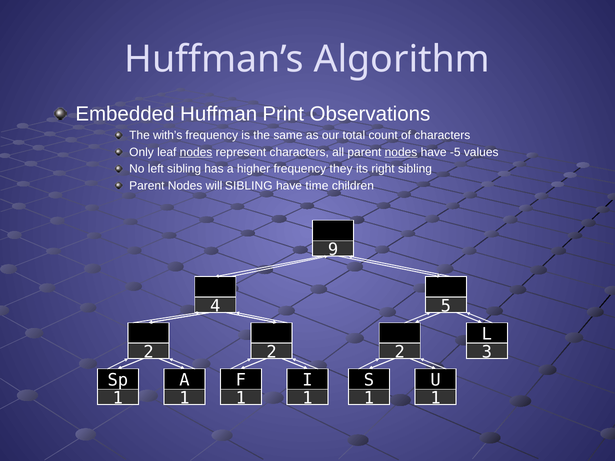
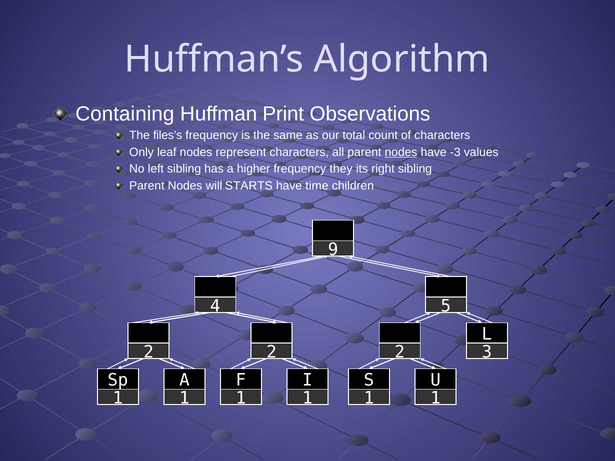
Embedded: Embedded -> Containing
with’s: with’s -> files’s
nodes at (196, 152) underline: present -> none
-5: -5 -> -3
will SIBLING: SIBLING -> STARTS
